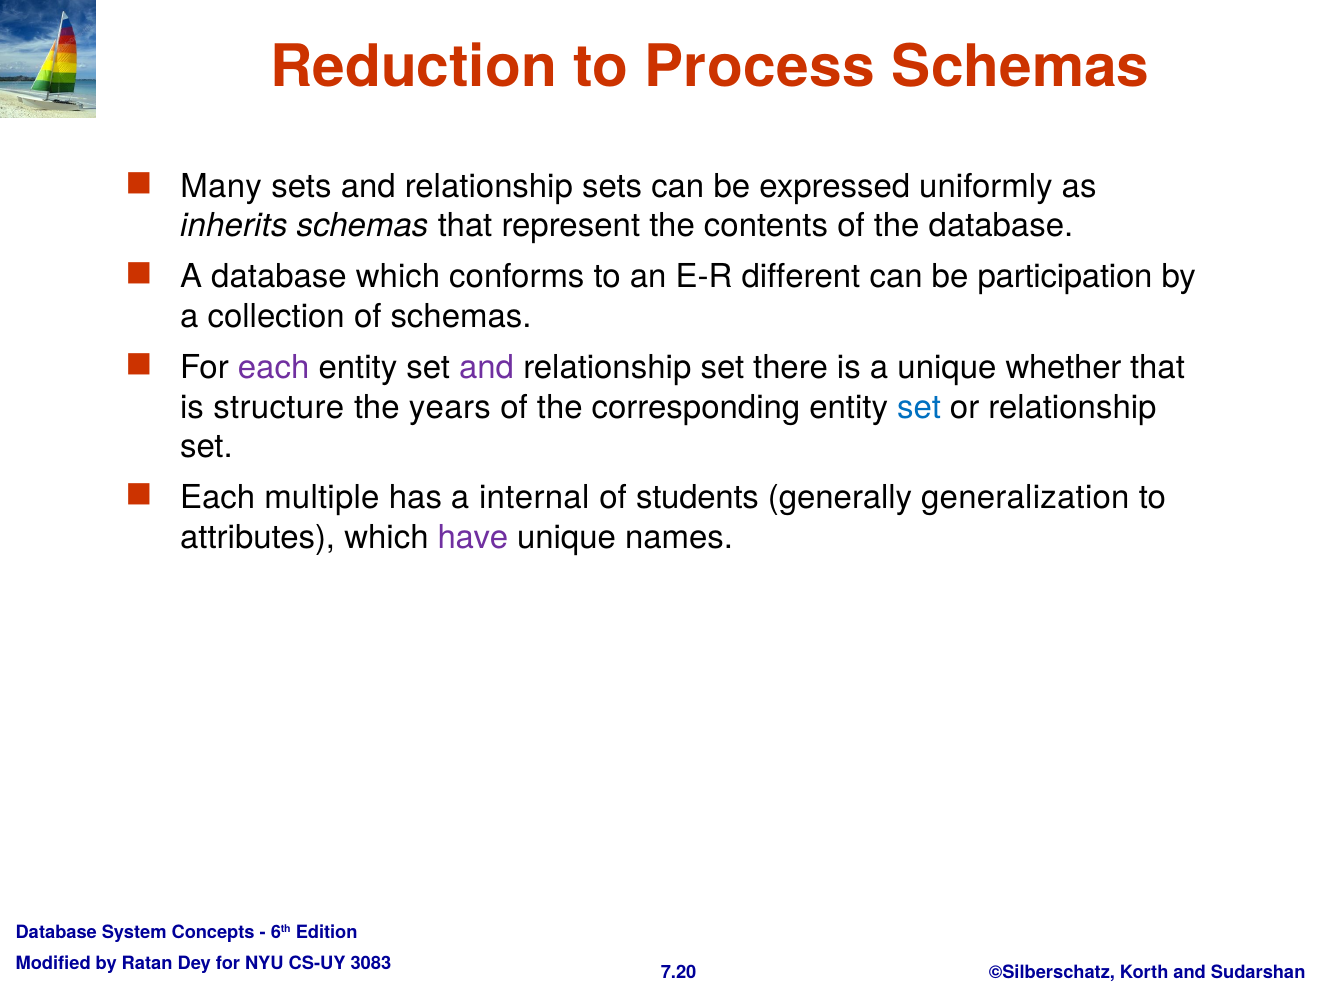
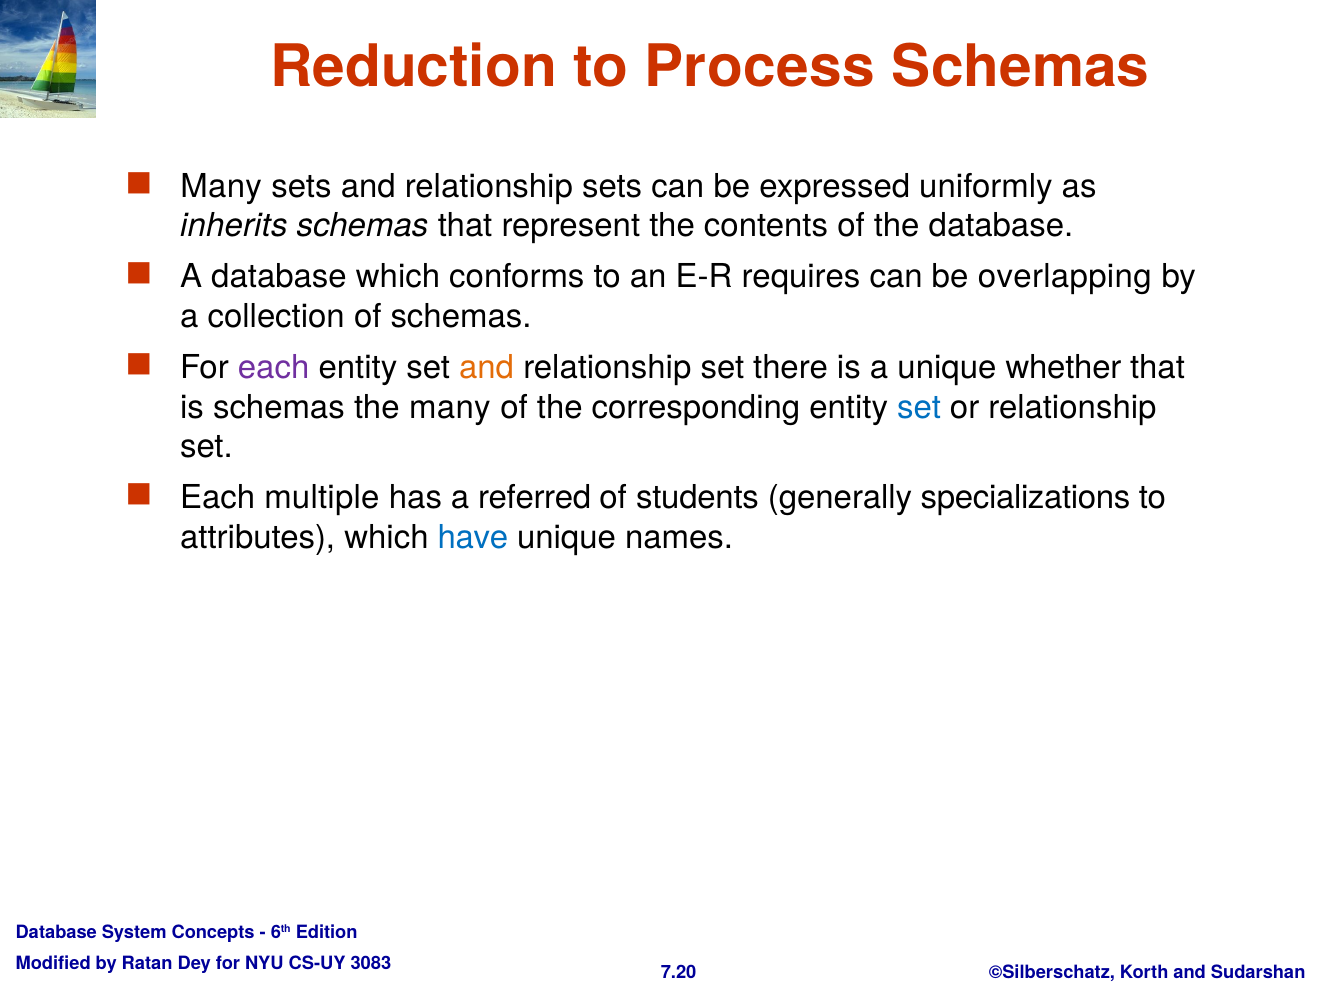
different: different -> requires
participation: participation -> overlapping
and at (487, 368) colour: purple -> orange
is structure: structure -> schemas
the years: years -> many
internal: internal -> referred
generalization: generalization -> specializations
have colour: purple -> blue
